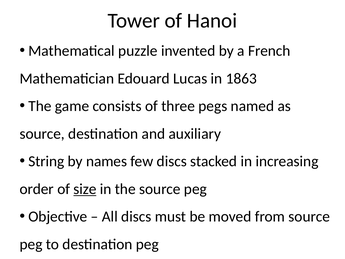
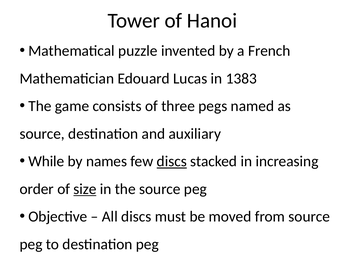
1863: 1863 -> 1383
String: String -> While
discs at (172, 161) underline: none -> present
